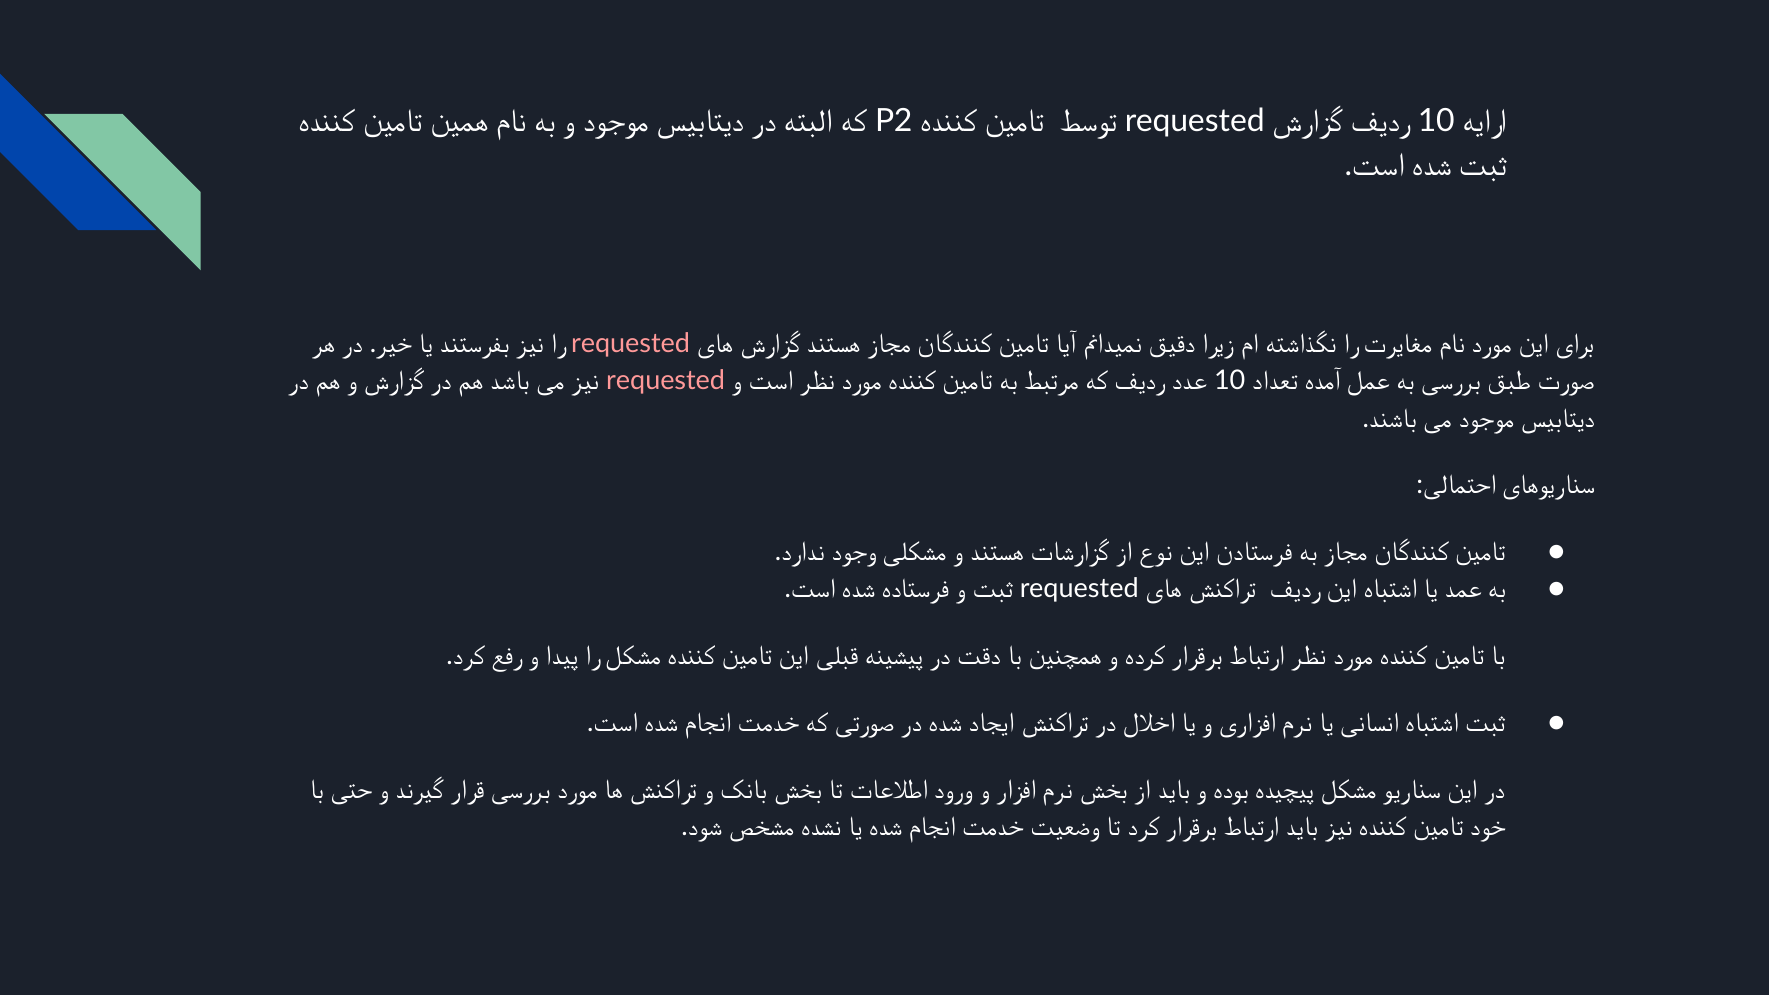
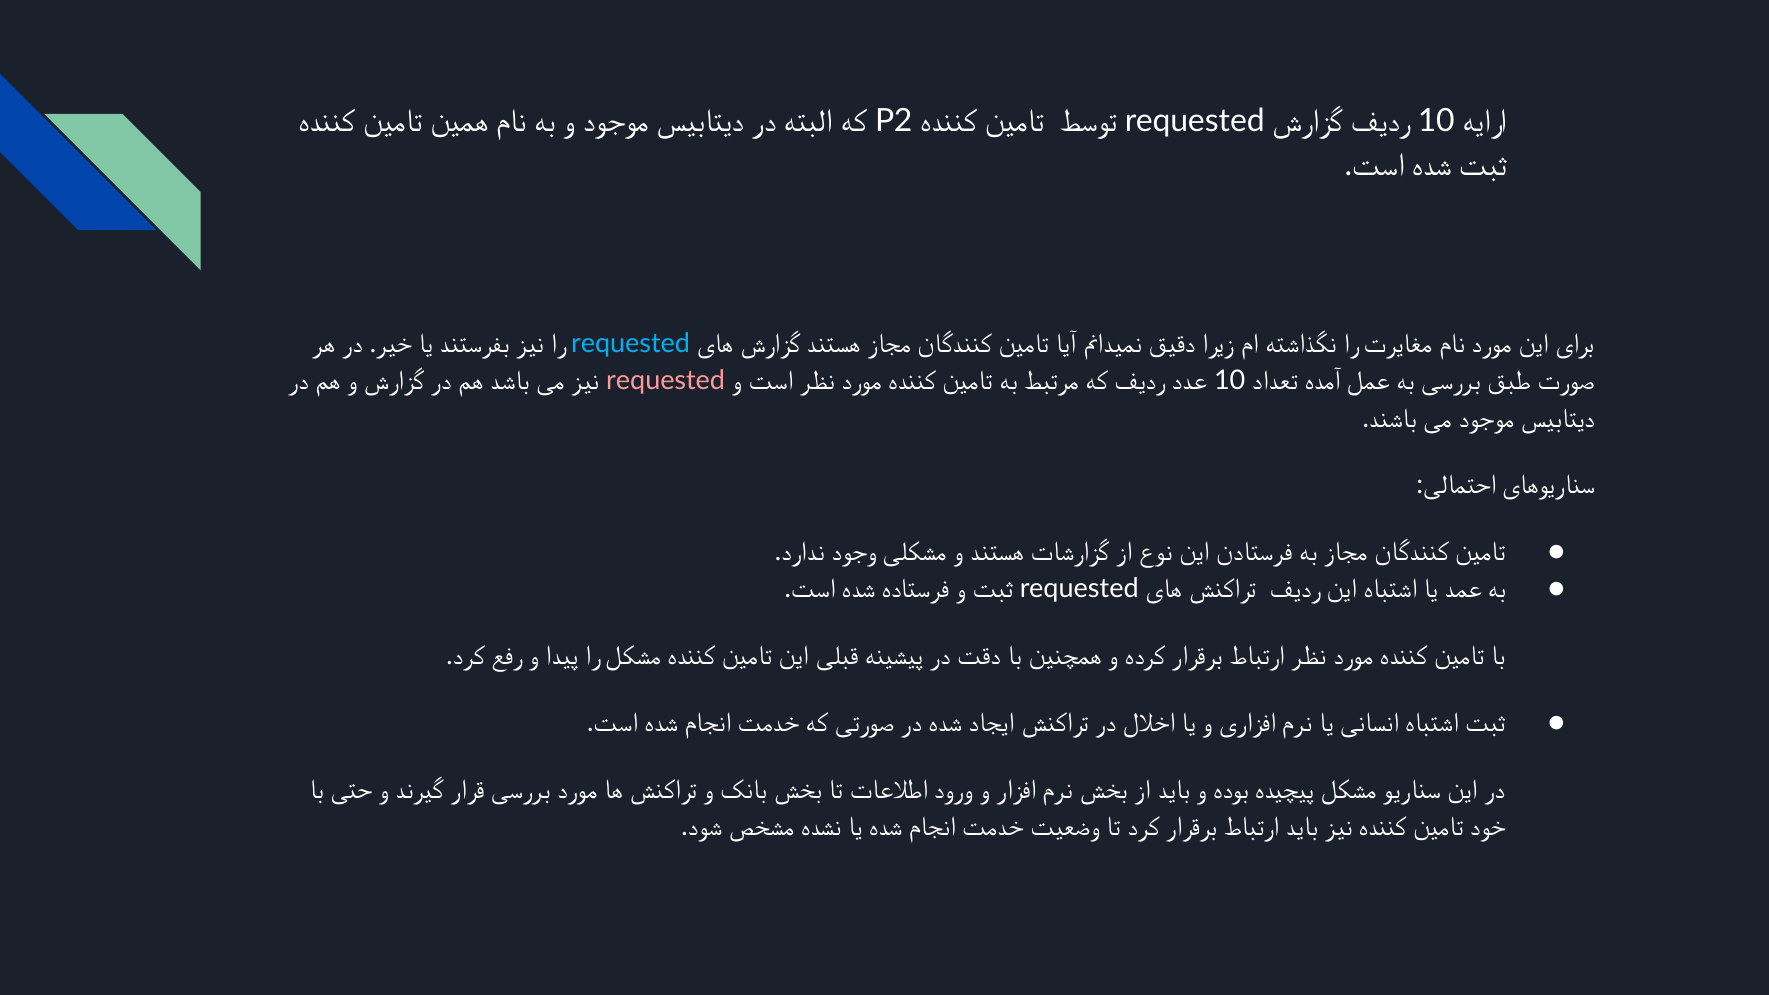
requested at (631, 344) colour: pink -> light blue
